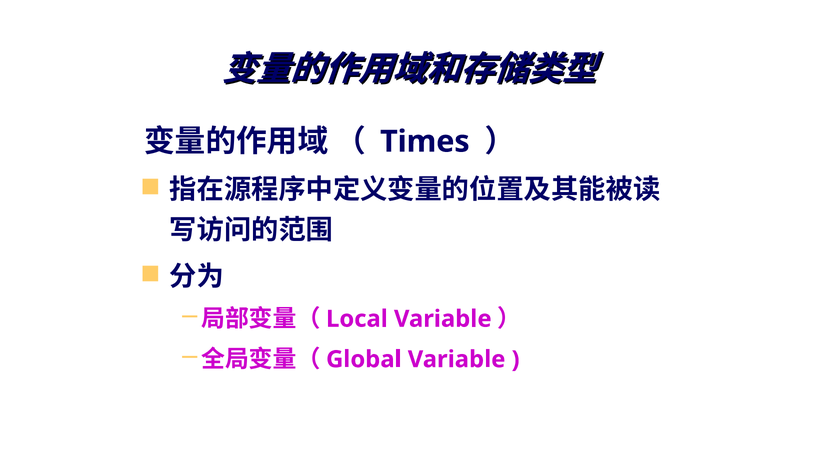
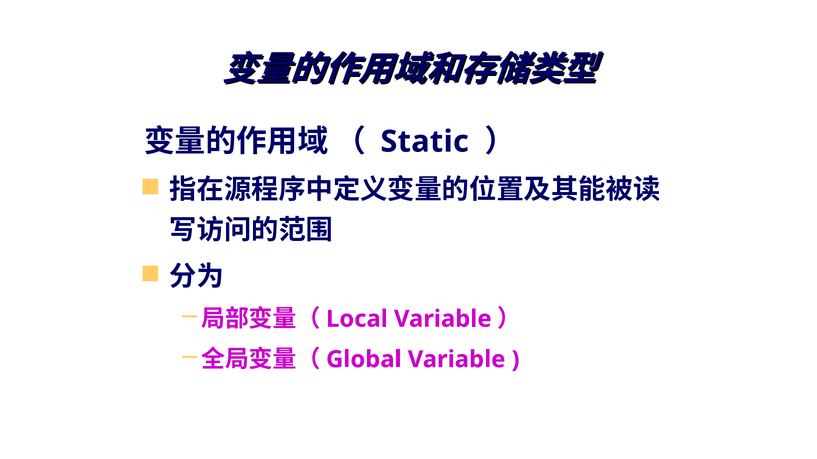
Times: Times -> Static
